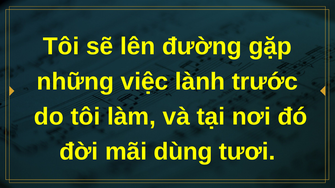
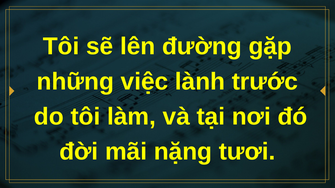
dùng: dùng -> nặng
